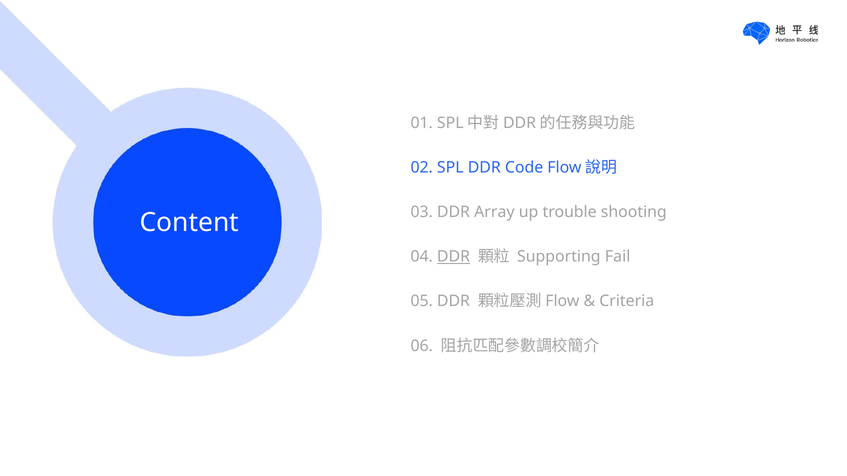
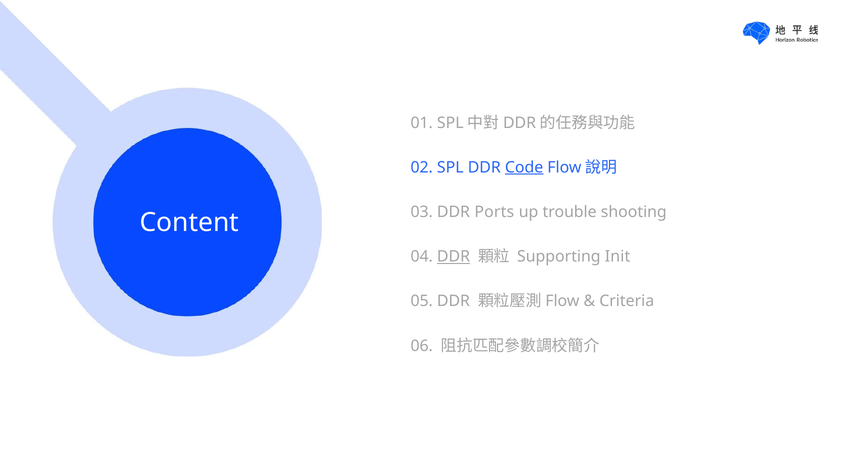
Code underline: none -> present
Array: Array -> Ports
Fail: Fail -> Init
